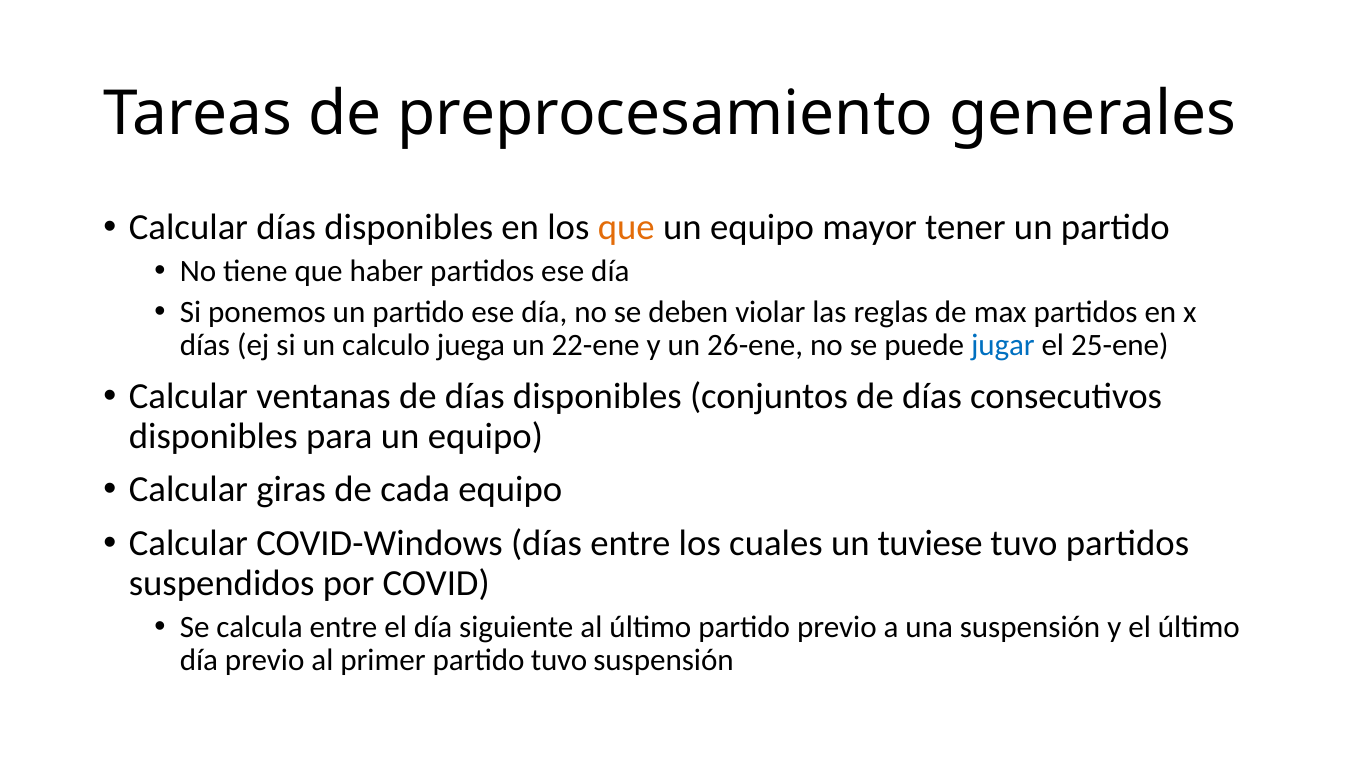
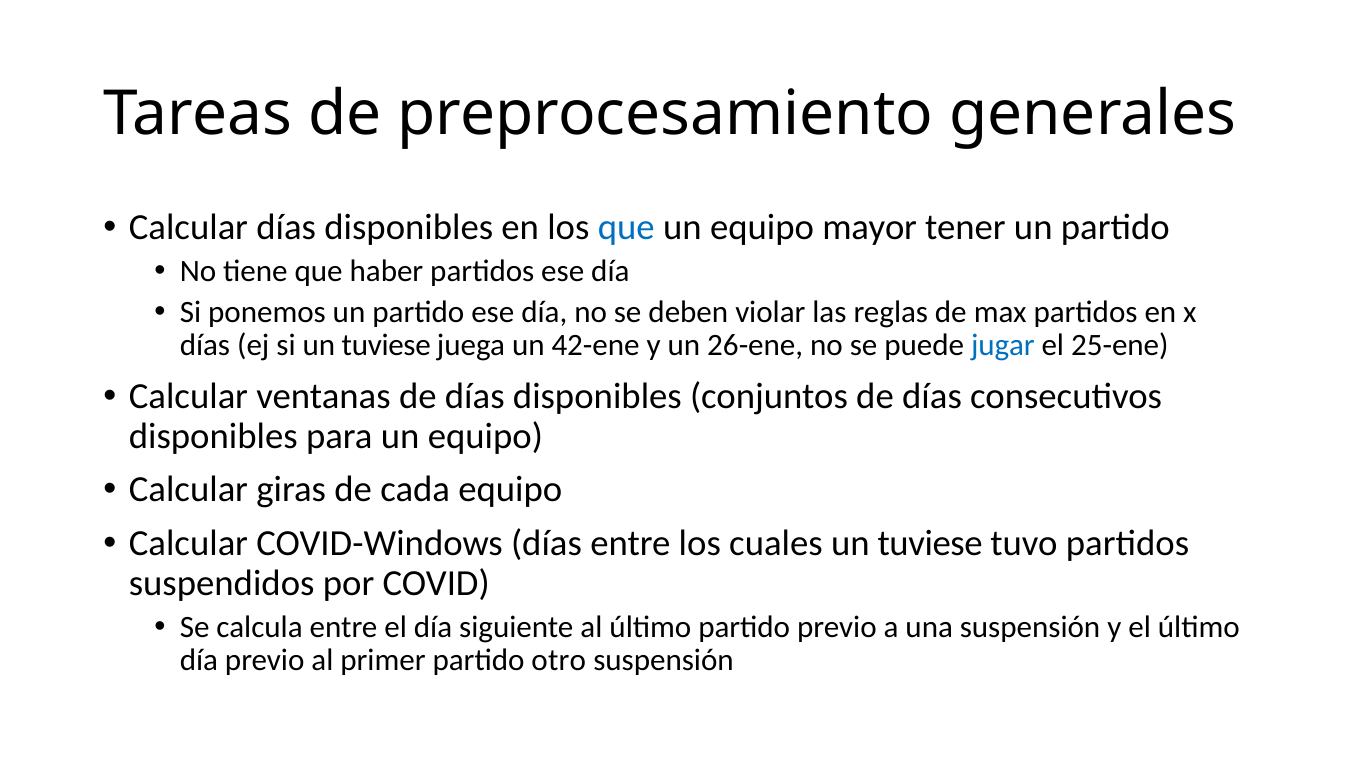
que at (626, 228) colour: orange -> blue
si un calculo: calculo -> tuviese
22-ene: 22-ene -> 42-ene
partido tuvo: tuvo -> otro
